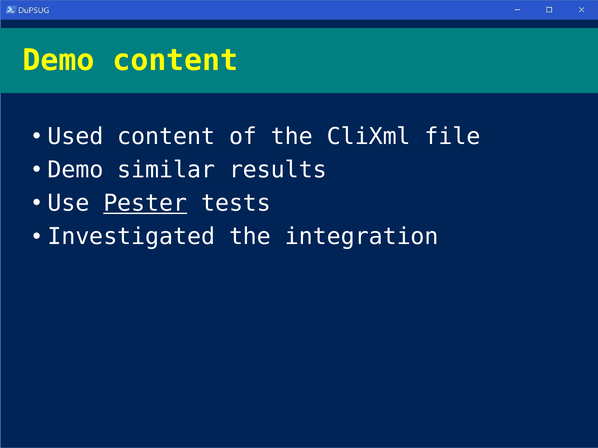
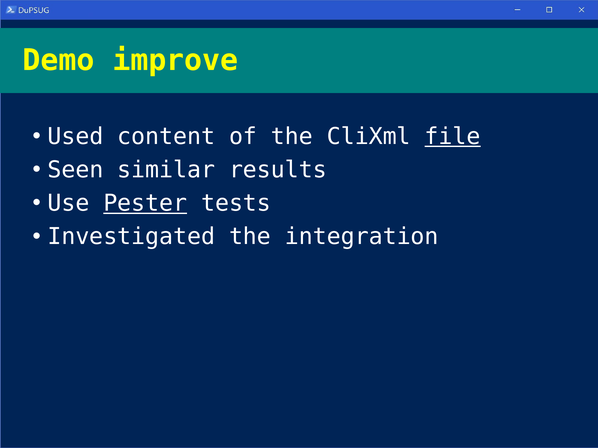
Demo content: content -> improve
file underline: none -> present
Demo at (75, 170): Demo -> Seen
